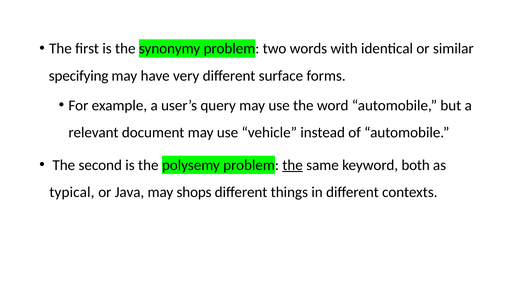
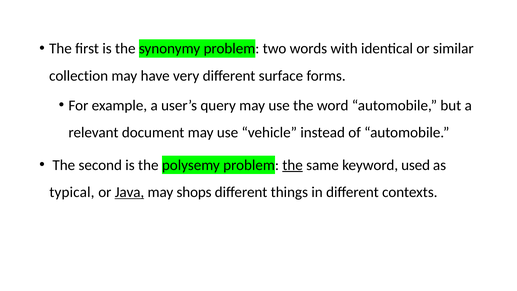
specifying: specifying -> collection
both: both -> used
Java underline: none -> present
